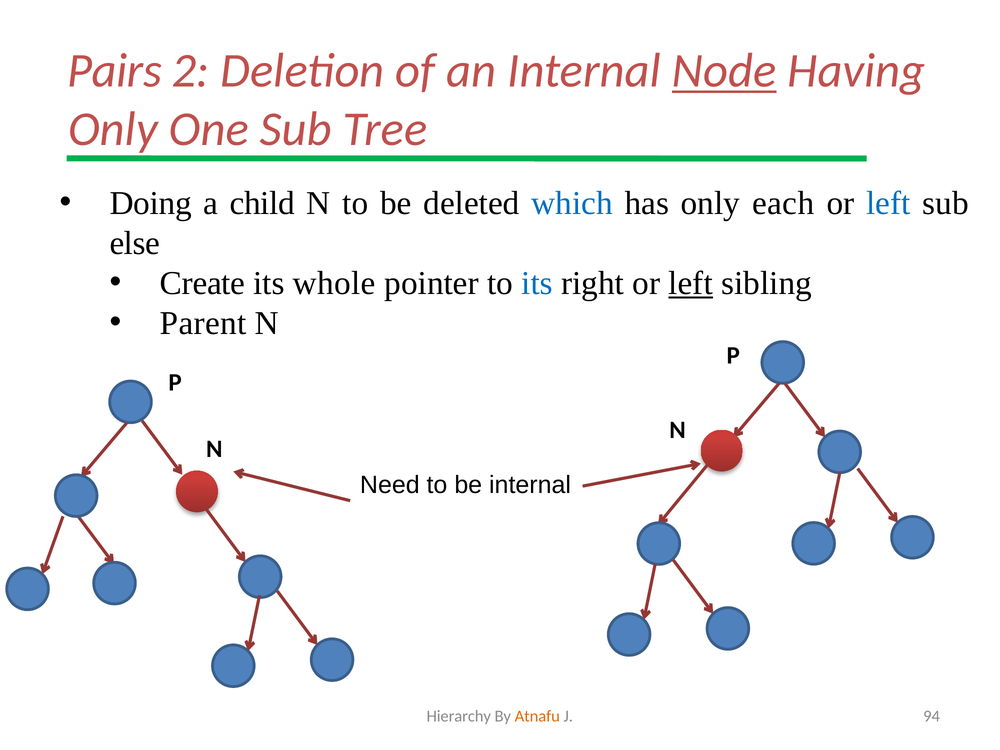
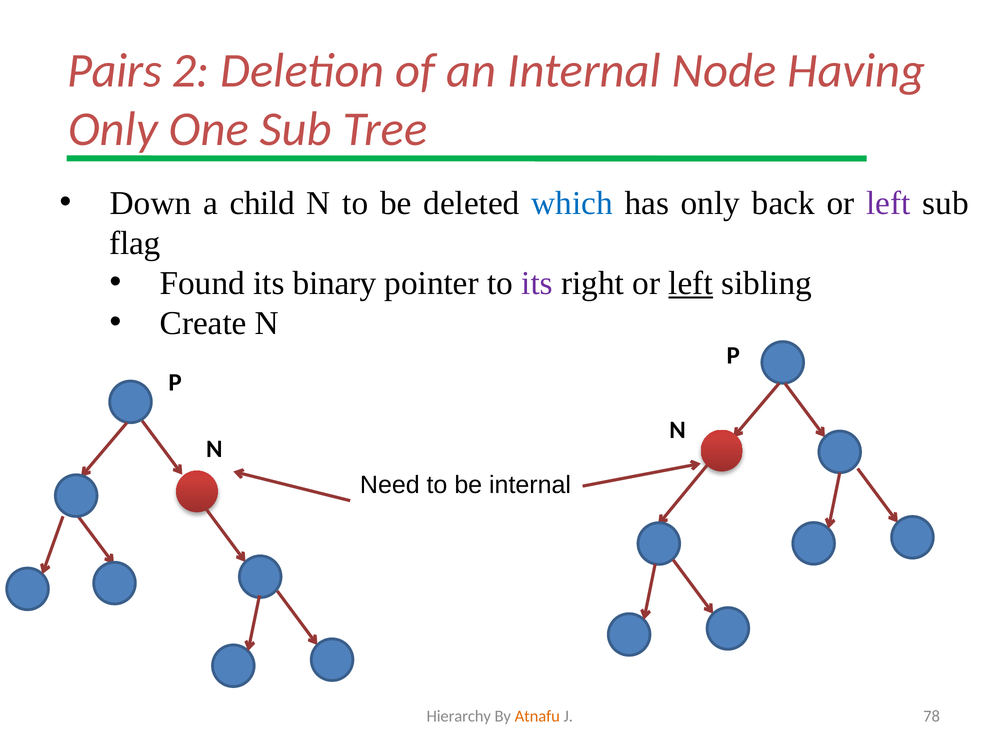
Node underline: present -> none
Doing: Doing -> Down
each: each -> back
left at (888, 203) colour: blue -> purple
else: else -> flag
Create: Create -> Found
whole: whole -> binary
its at (537, 283) colour: blue -> purple
Parent: Parent -> Create
94: 94 -> 78
